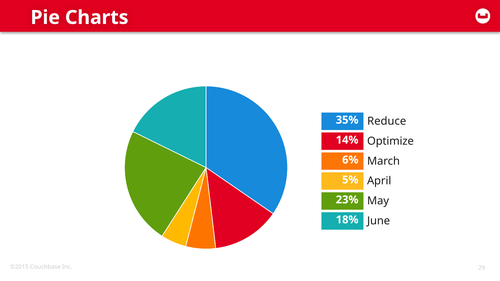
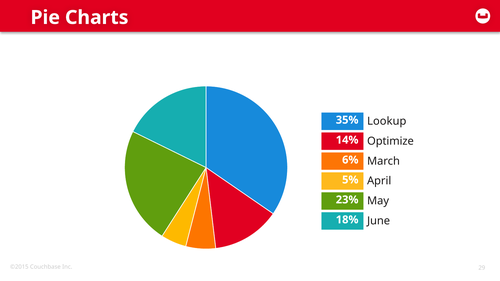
Reduce: Reduce -> Lookup
